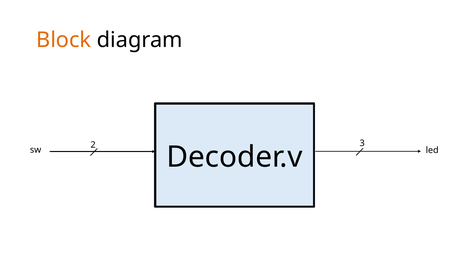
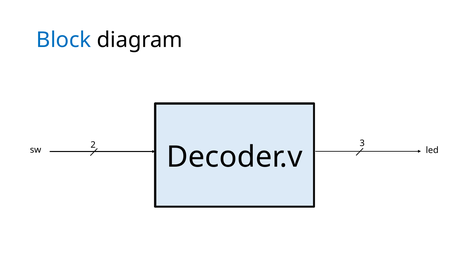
Block colour: orange -> blue
